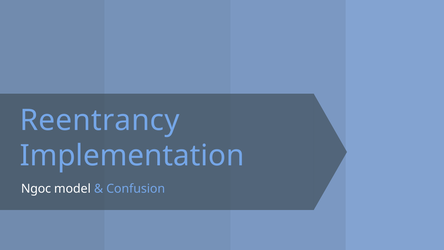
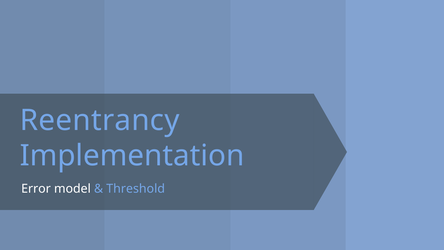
Ngoc: Ngoc -> Error
Confusion: Confusion -> Threshold
